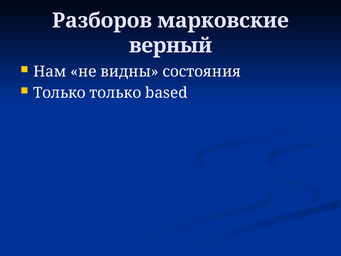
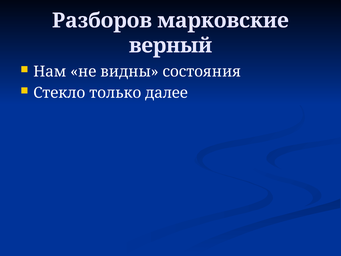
Только at (59, 93): Только -> Стекло
based: based -> далее
